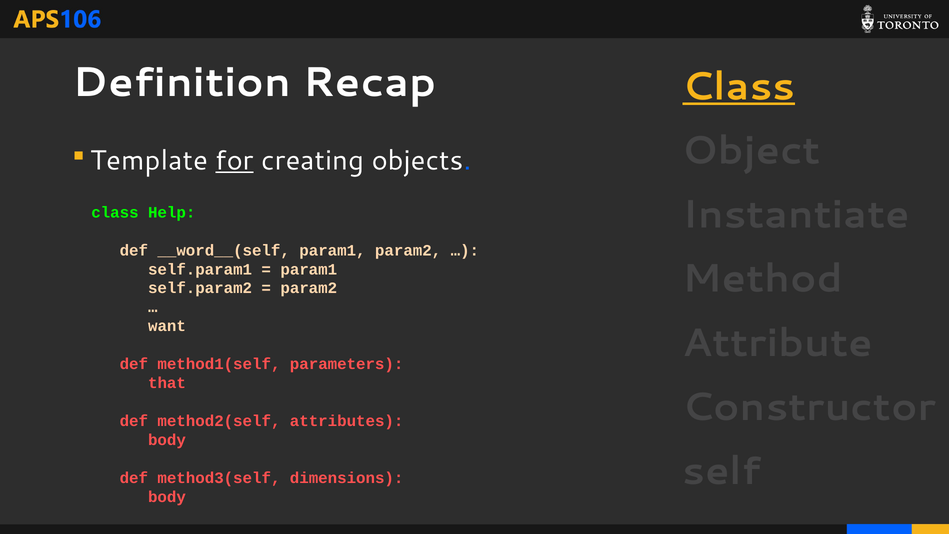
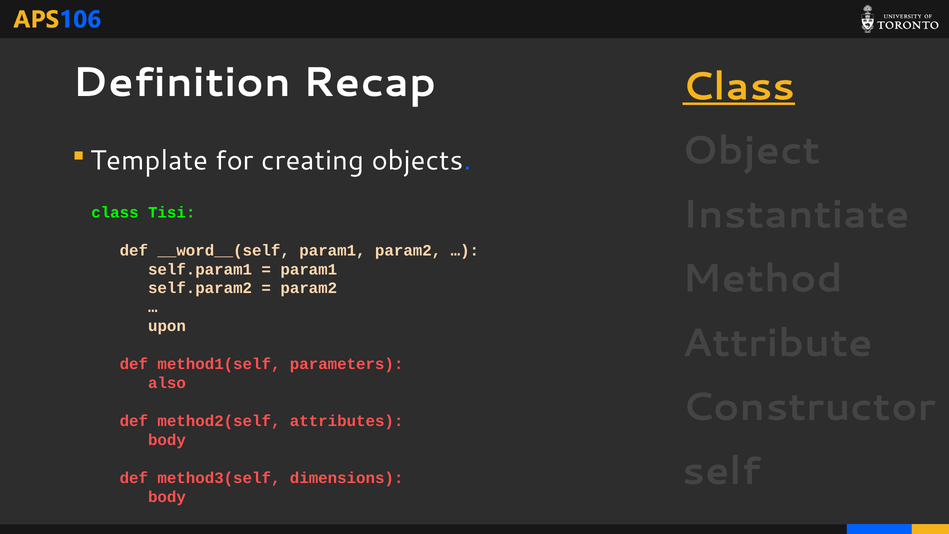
for underline: present -> none
Help: Help -> Tisi
want: want -> upon
that: that -> also
